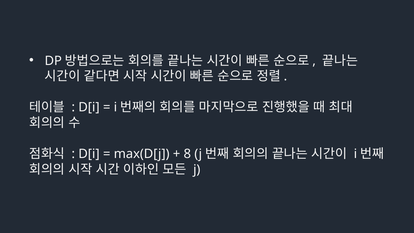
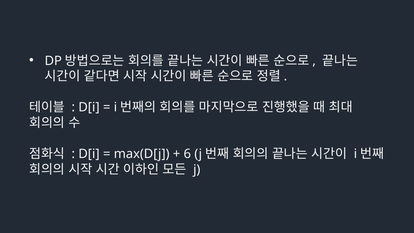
8: 8 -> 6
